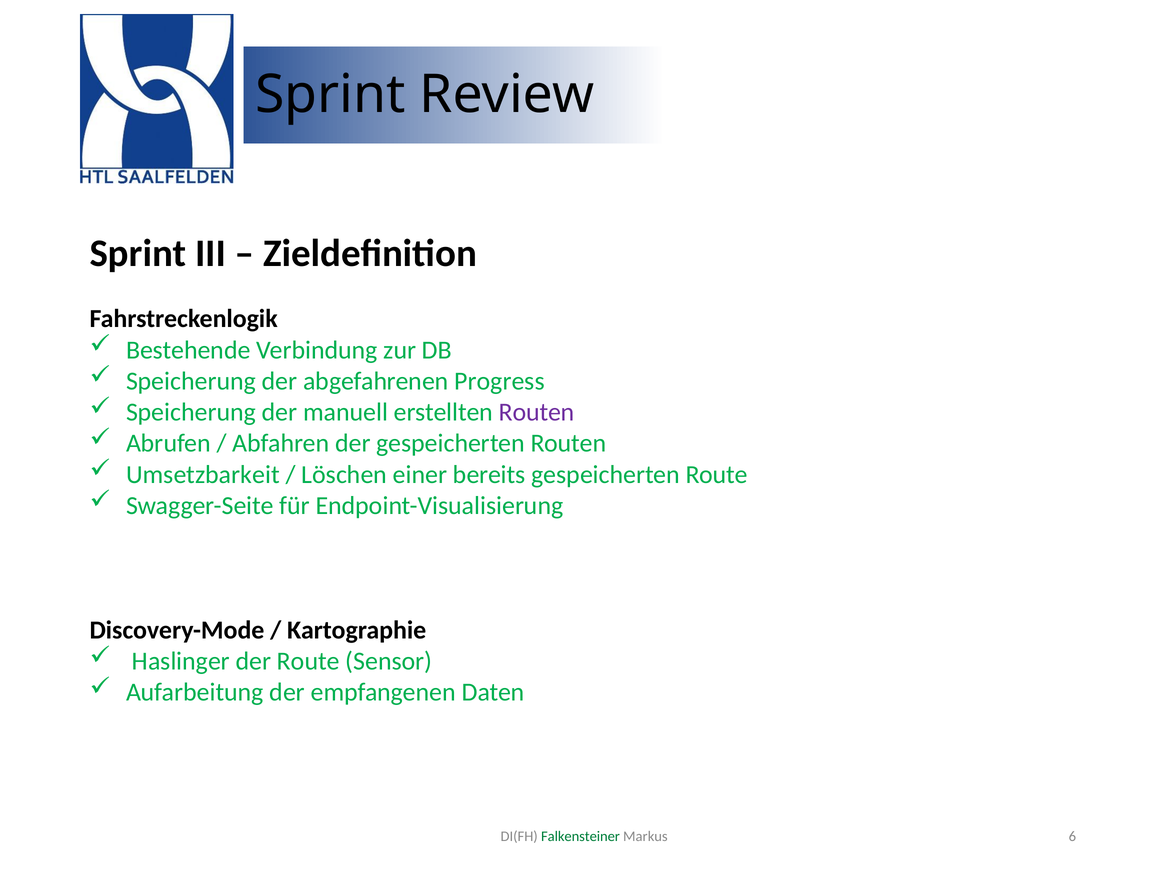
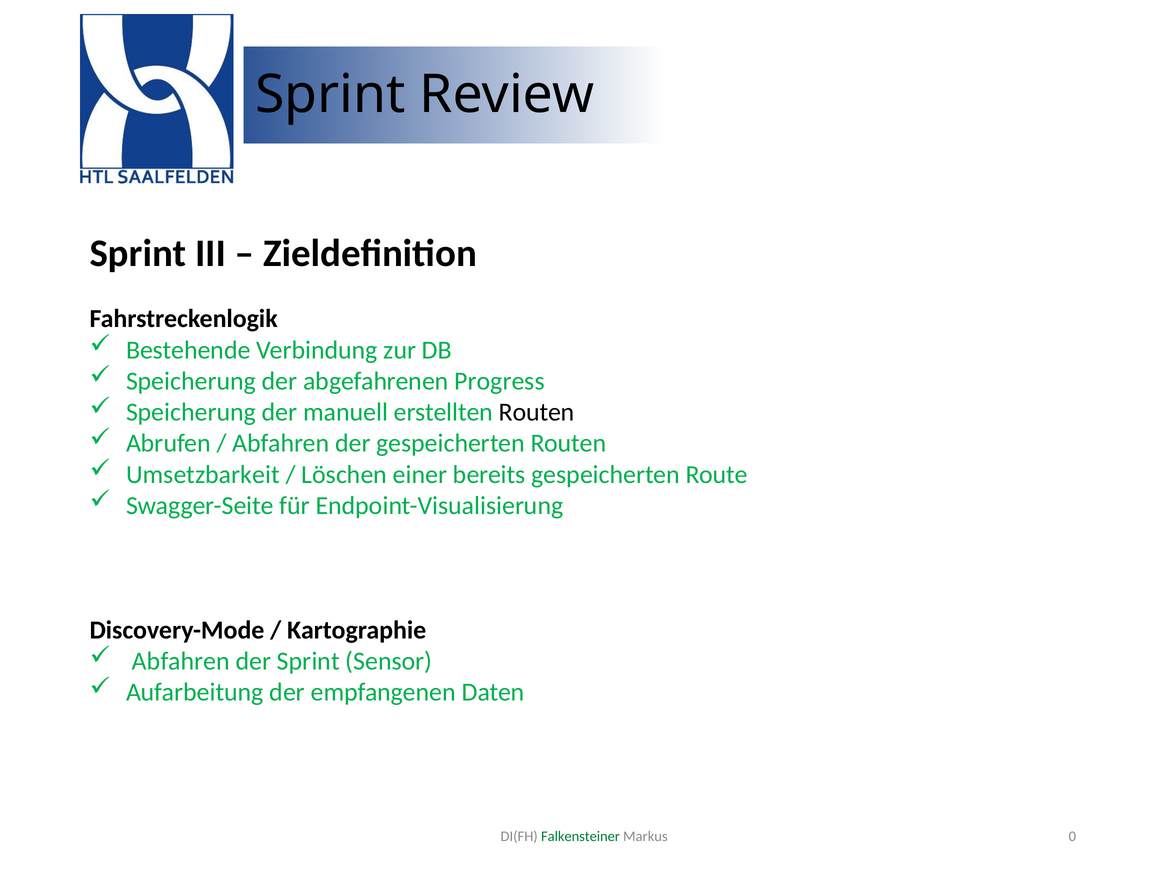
Routen at (537, 412) colour: purple -> black
Haslinger at (181, 661): Haslinger -> Abfahren
der Route: Route -> Sprint
6: 6 -> 0
